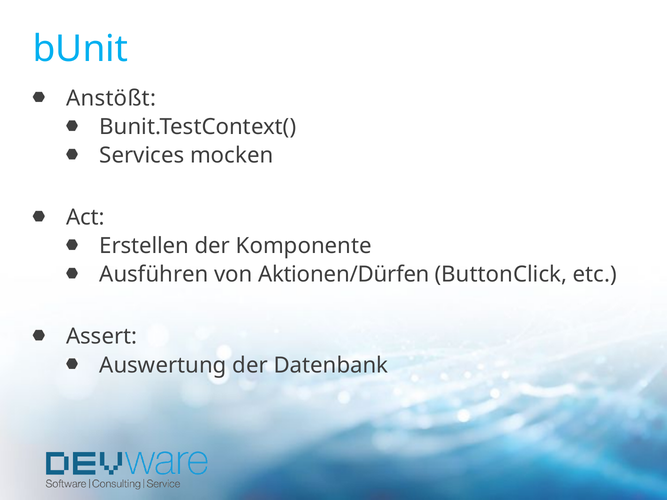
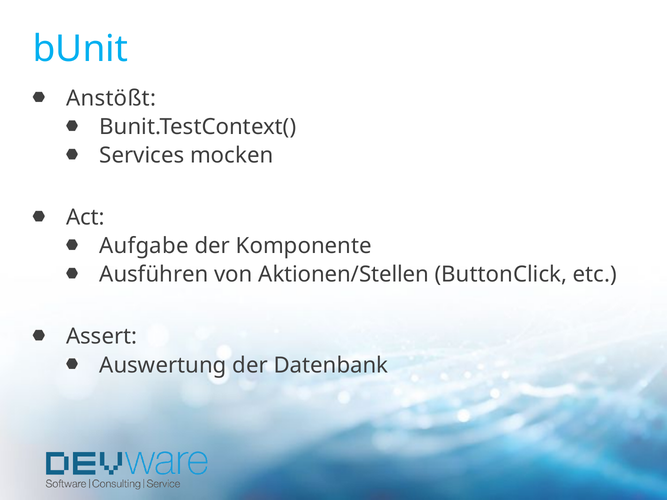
Erstellen: Erstellen -> Aufgabe
Aktionen/Dürfen: Aktionen/Dürfen -> Aktionen/Stellen
